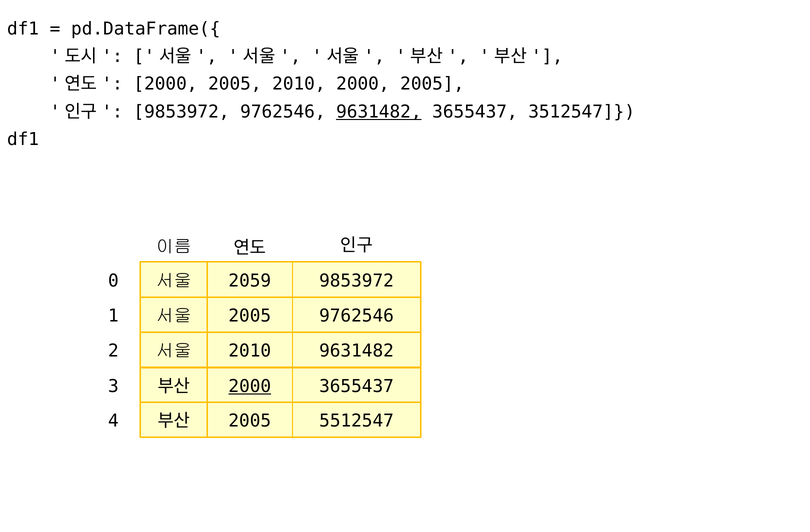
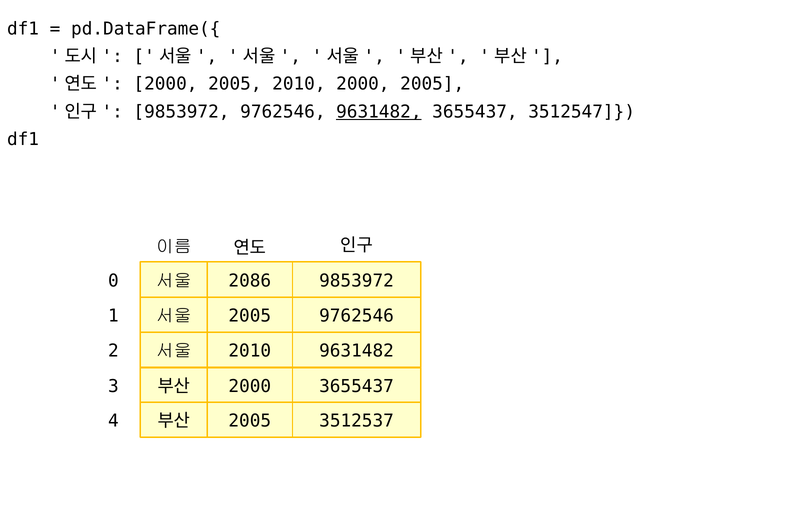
2059: 2059 -> 2086
2000 at (250, 386) underline: present -> none
5512547: 5512547 -> 3512537
